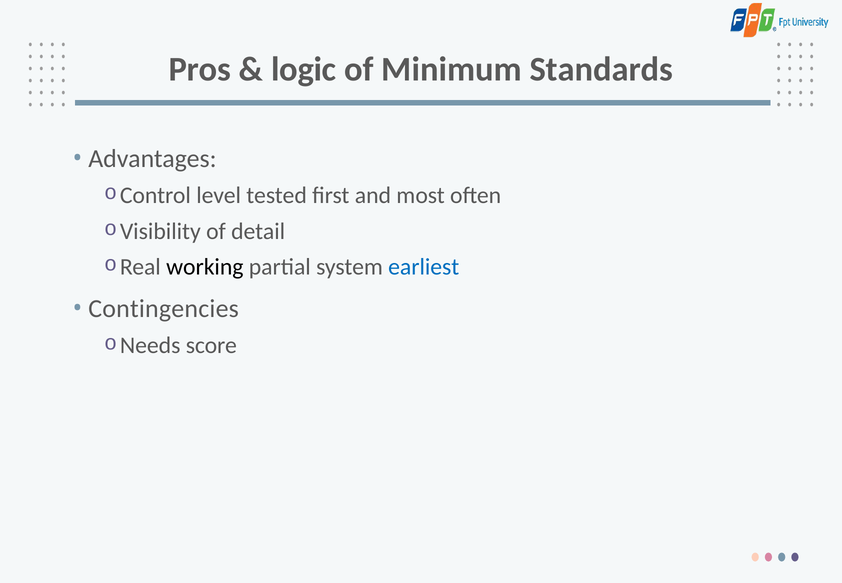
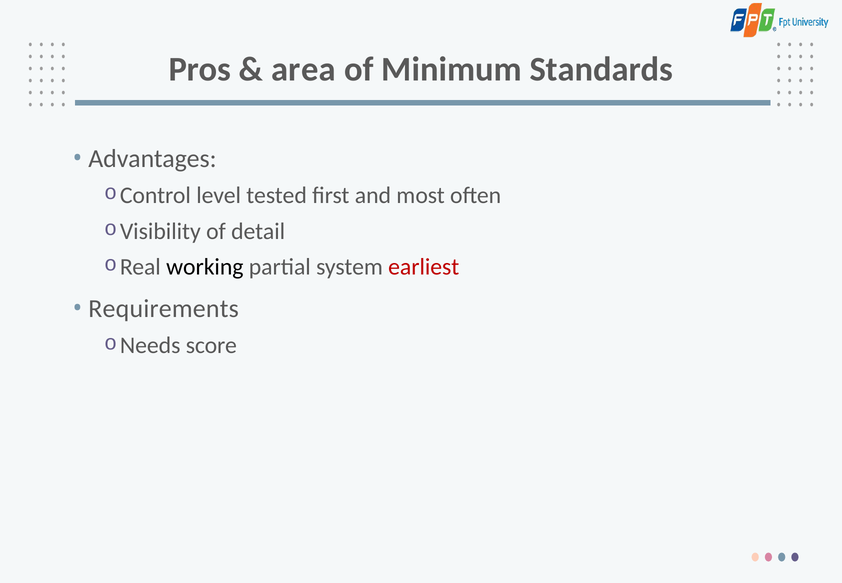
logic: logic -> area
earliest colour: blue -> red
Contingencies: Contingencies -> Requirements
